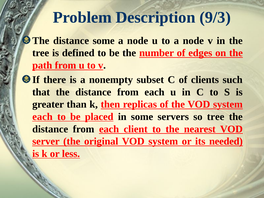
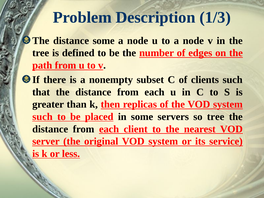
9/3: 9/3 -> 1/3
each at (42, 117): each -> such
needed: needed -> service
